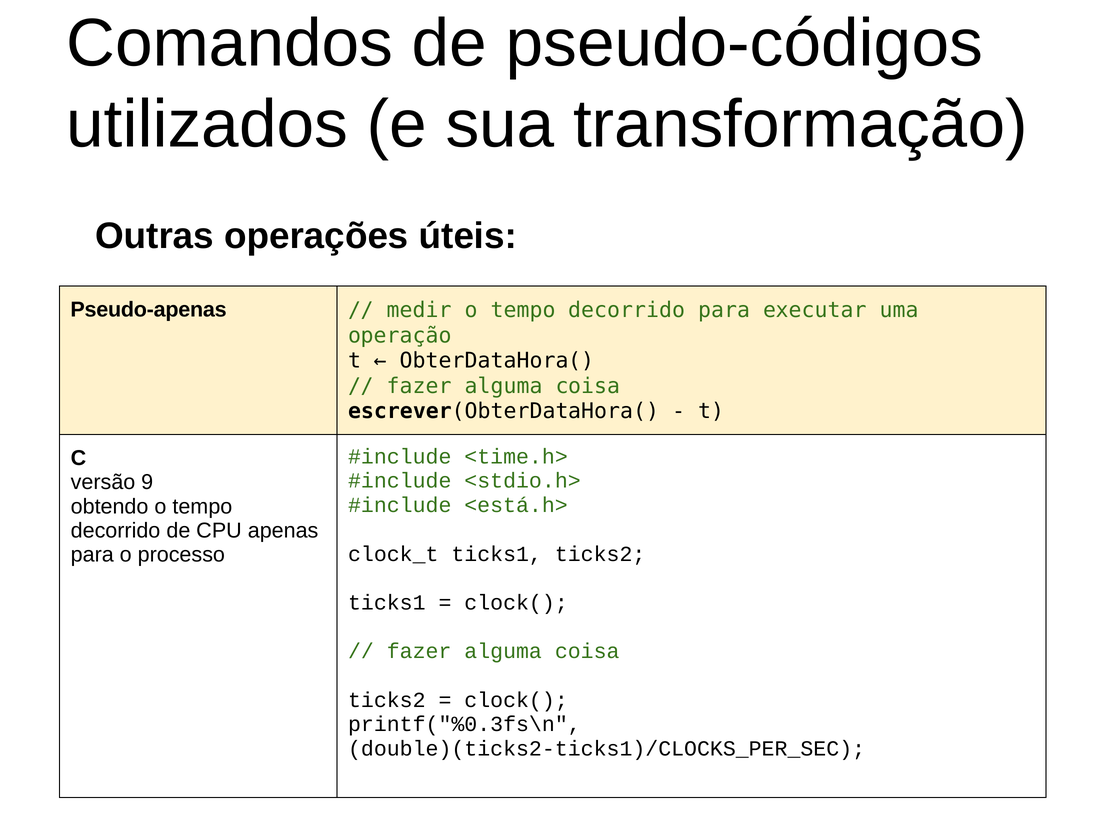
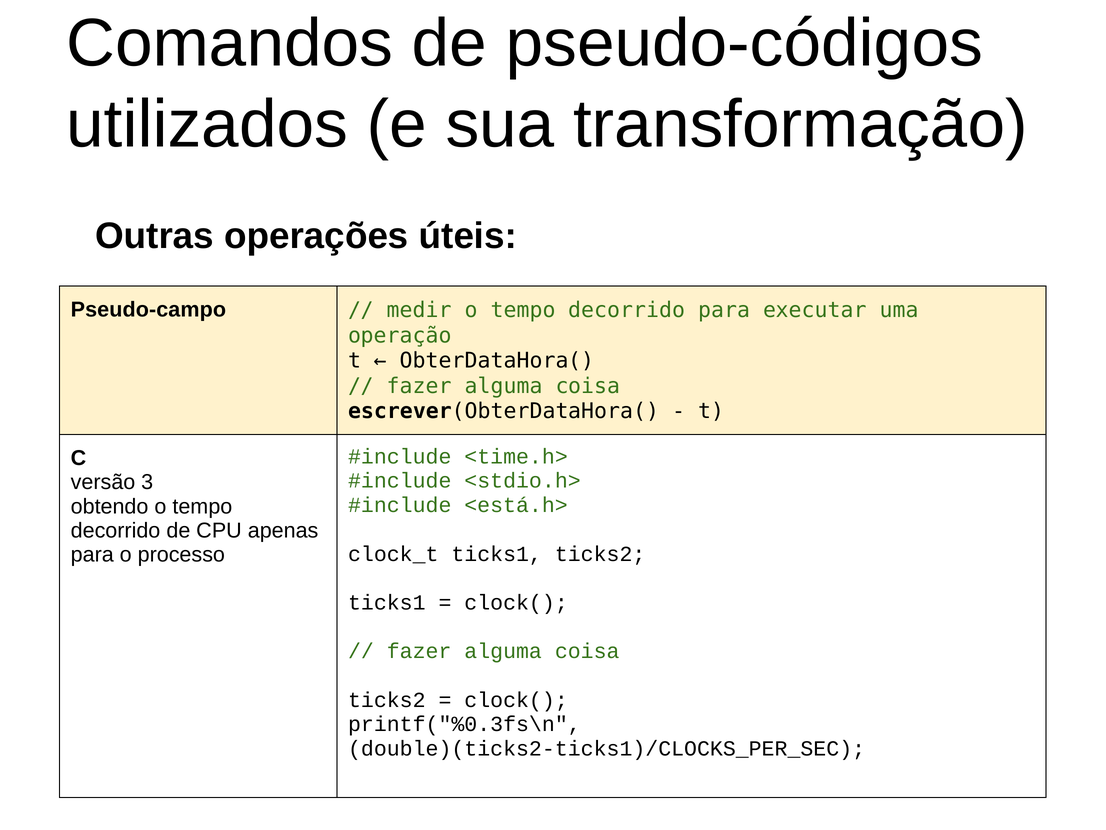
Pseudo-apenas: Pseudo-apenas -> Pseudo-campo
9: 9 -> 3
